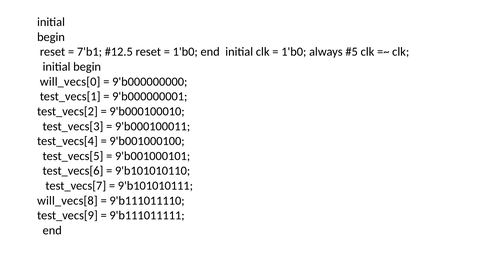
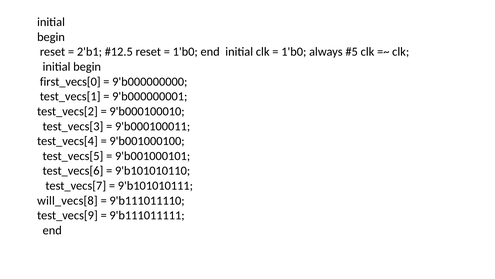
7'b1: 7'b1 -> 2'b1
will_vecs[0: will_vecs[0 -> first_vecs[0
